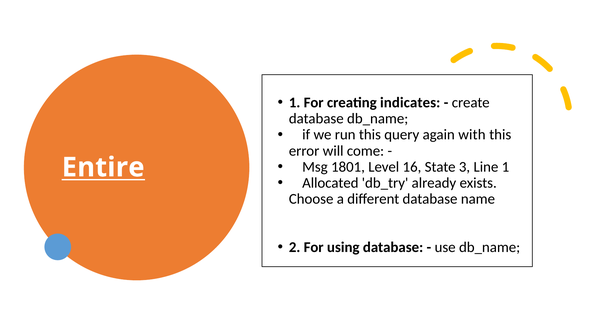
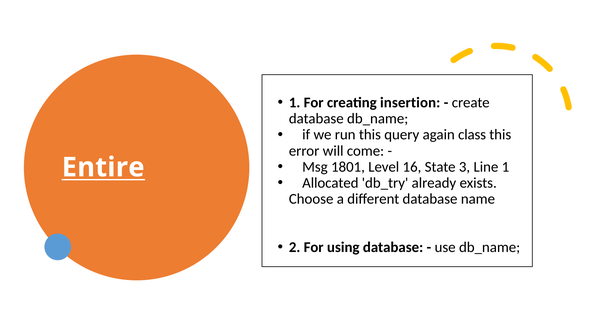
indicates: indicates -> insertion
with: with -> class
